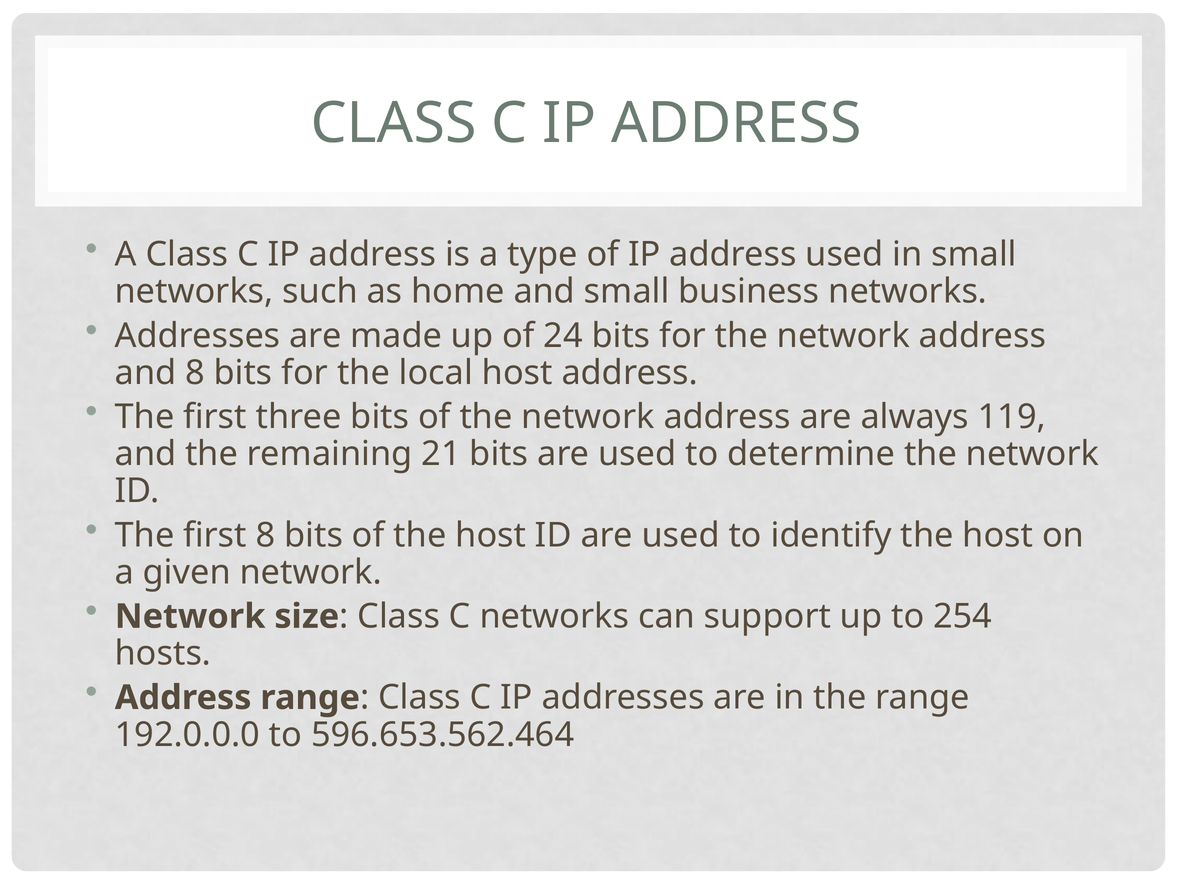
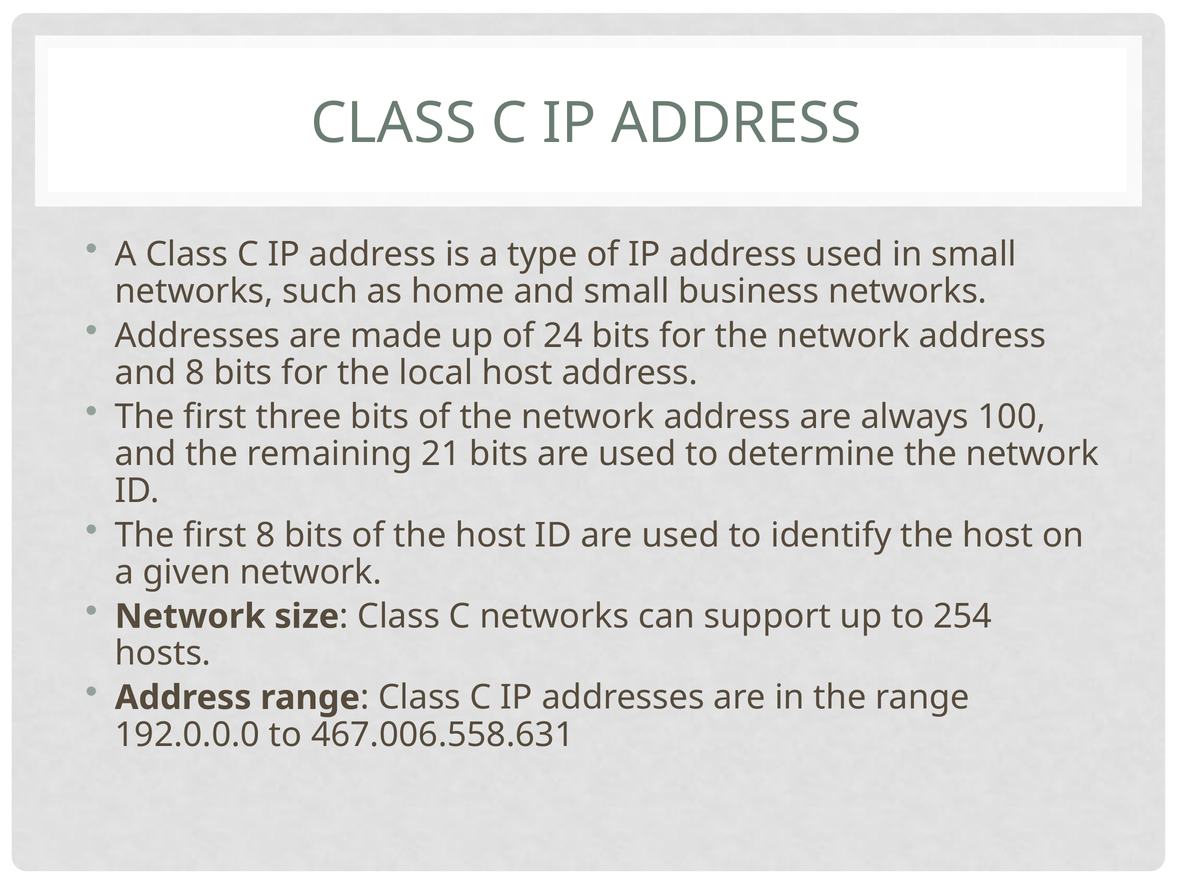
119: 119 -> 100
596.653.562.464: 596.653.562.464 -> 467.006.558.631
